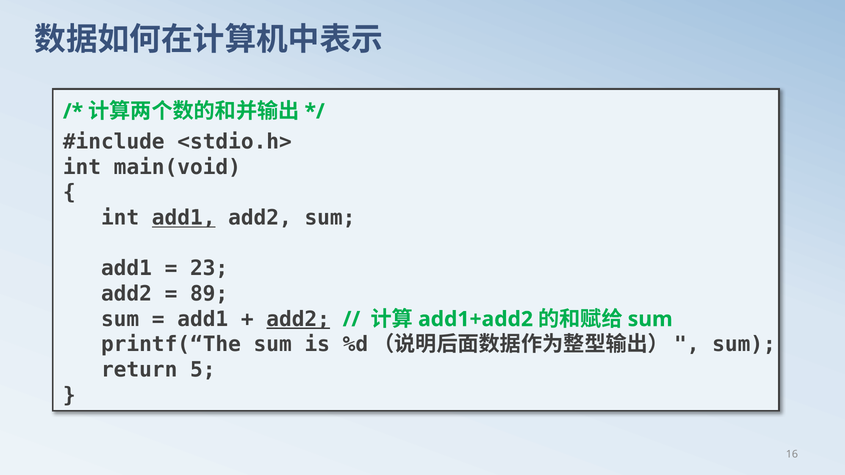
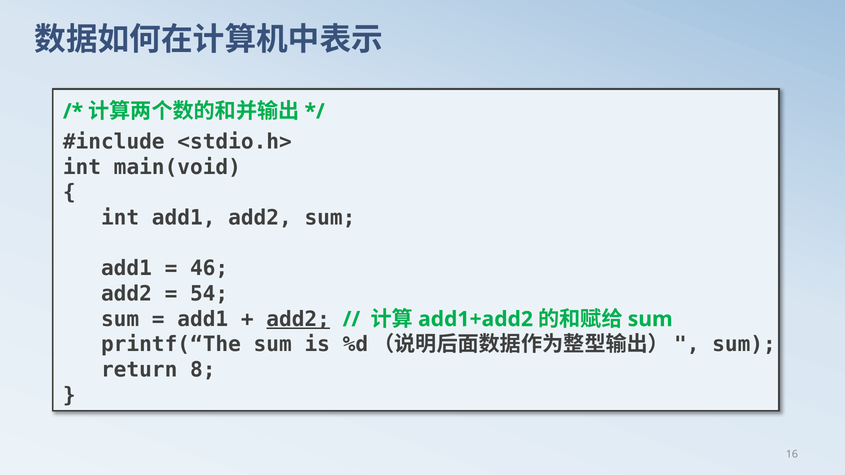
add1 at (184, 218) underline: present -> none
23: 23 -> 46
89: 89 -> 54
5: 5 -> 8
